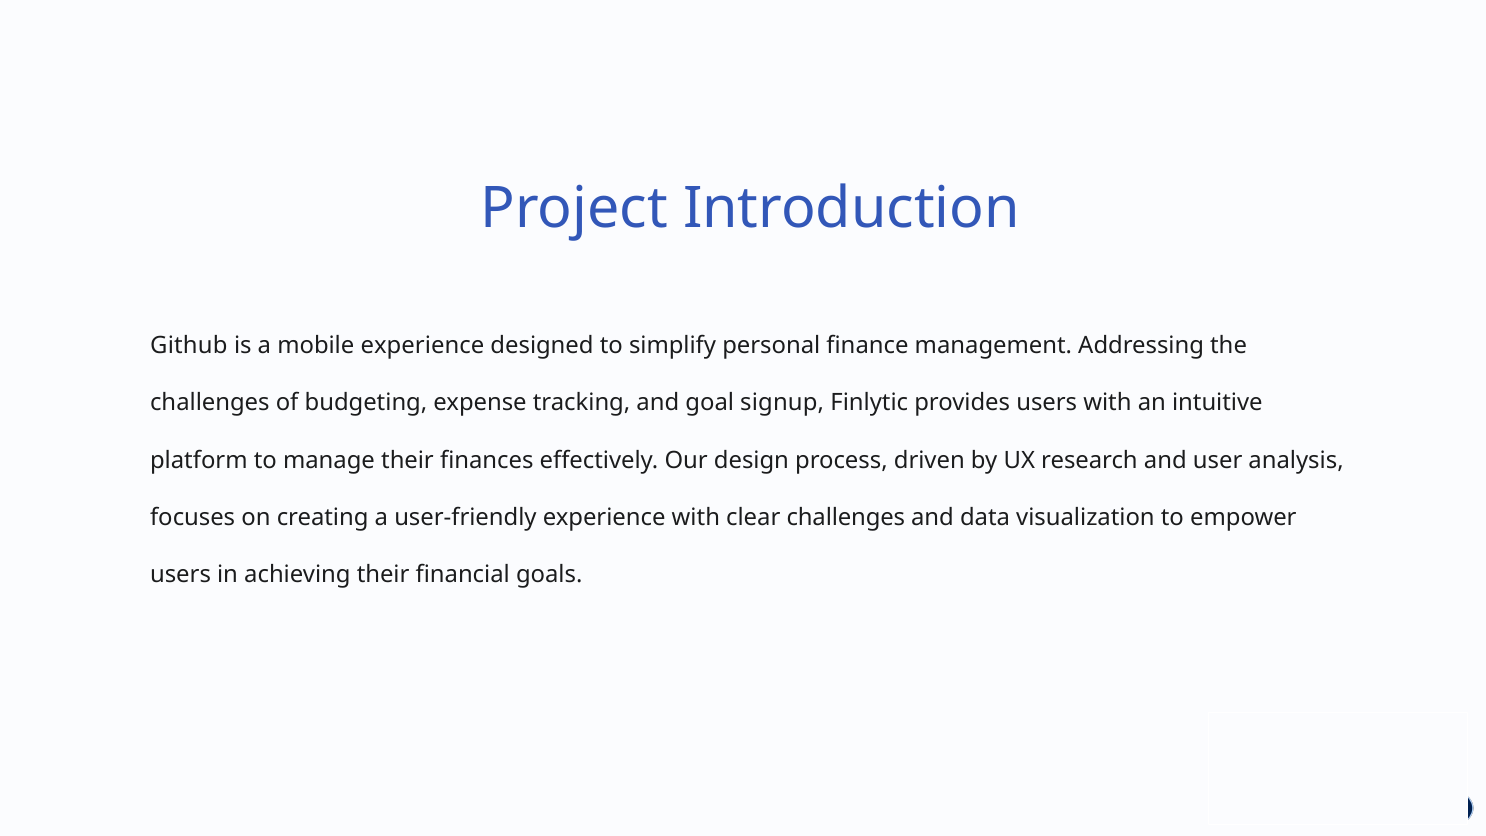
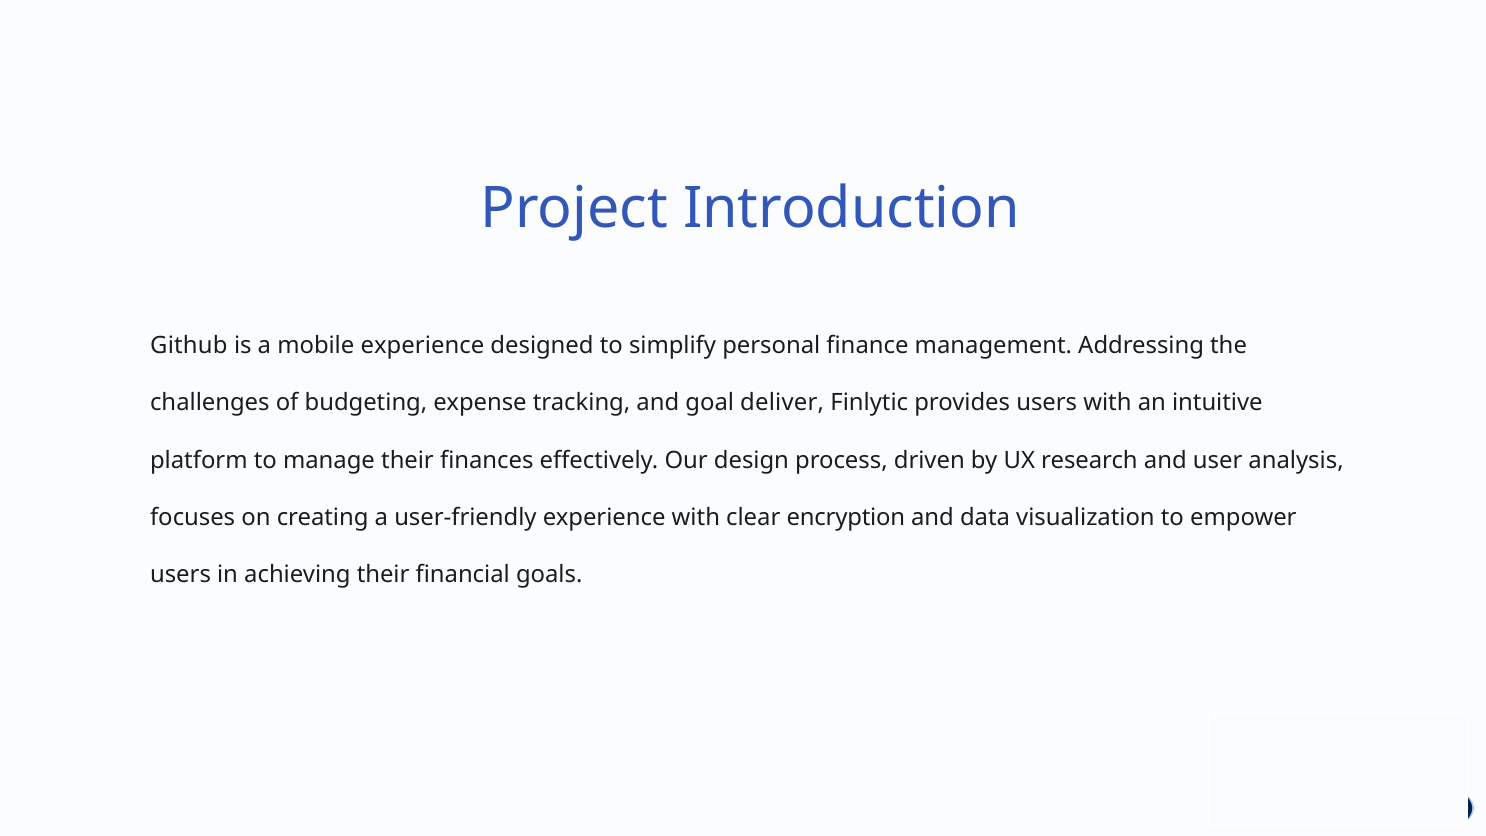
signup: signup -> deliver
clear challenges: challenges -> encryption
